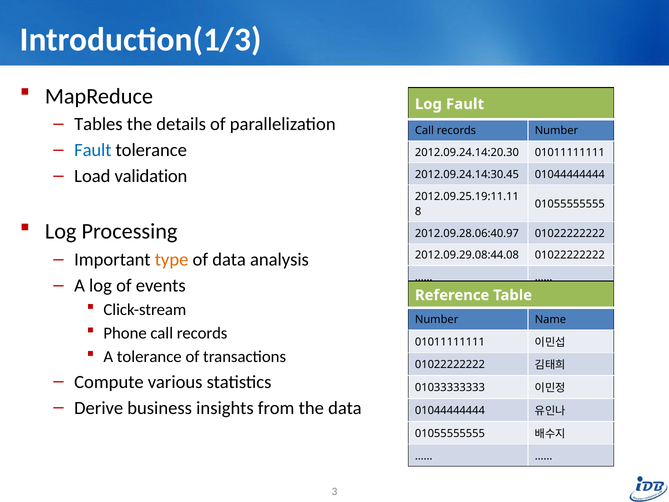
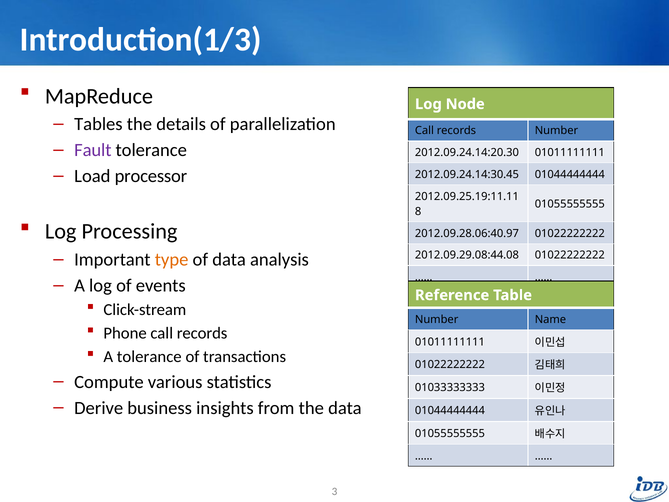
Log Fault: Fault -> Node
Fault at (93, 150) colour: blue -> purple
validation: validation -> processor
